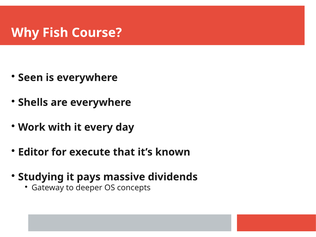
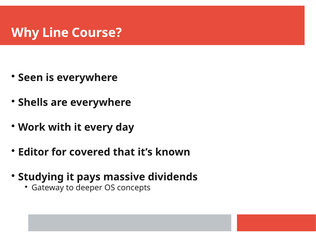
Fish: Fish -> Line
execute: execute -> covered
